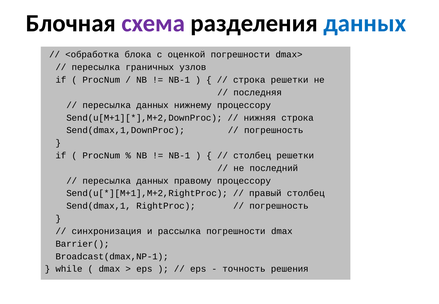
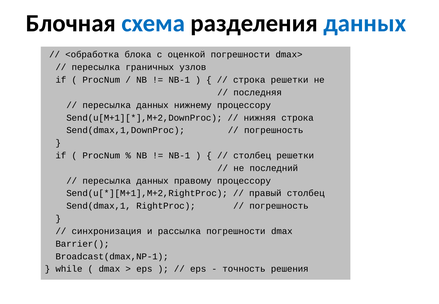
схема colour: purple -> blue
